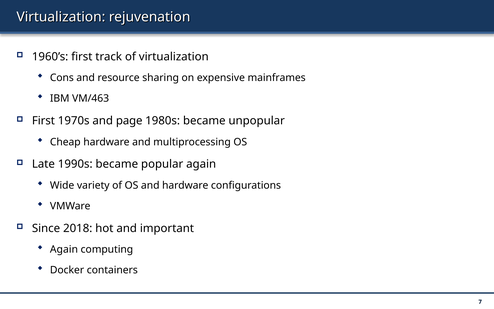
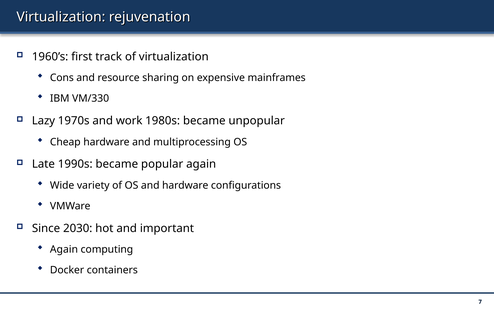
VM/463: VM/463 -> VM/330
First at (43, 121): First -> Lazy
page: page -> work
2018: 2018 -> 2030
